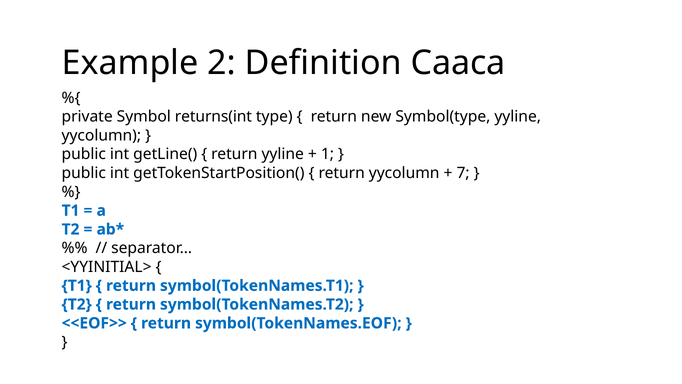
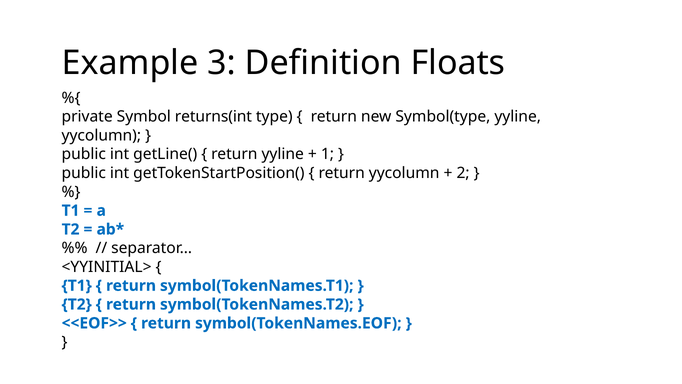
2: 2 -> 3
Caaca: Caaca -> Floats
7: 7 -> 2
